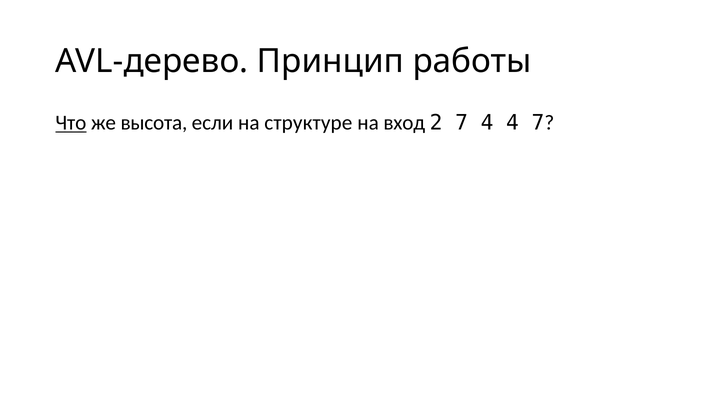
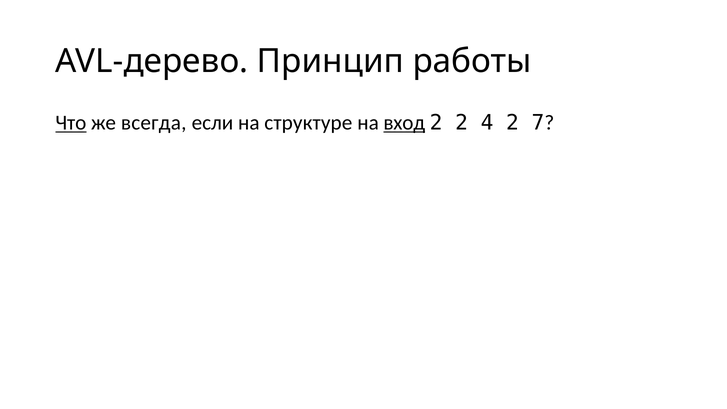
высота: высота -> всегда
вход underline: none -> present
2 7: 7 -> 2
4 4: 4 -> 2
